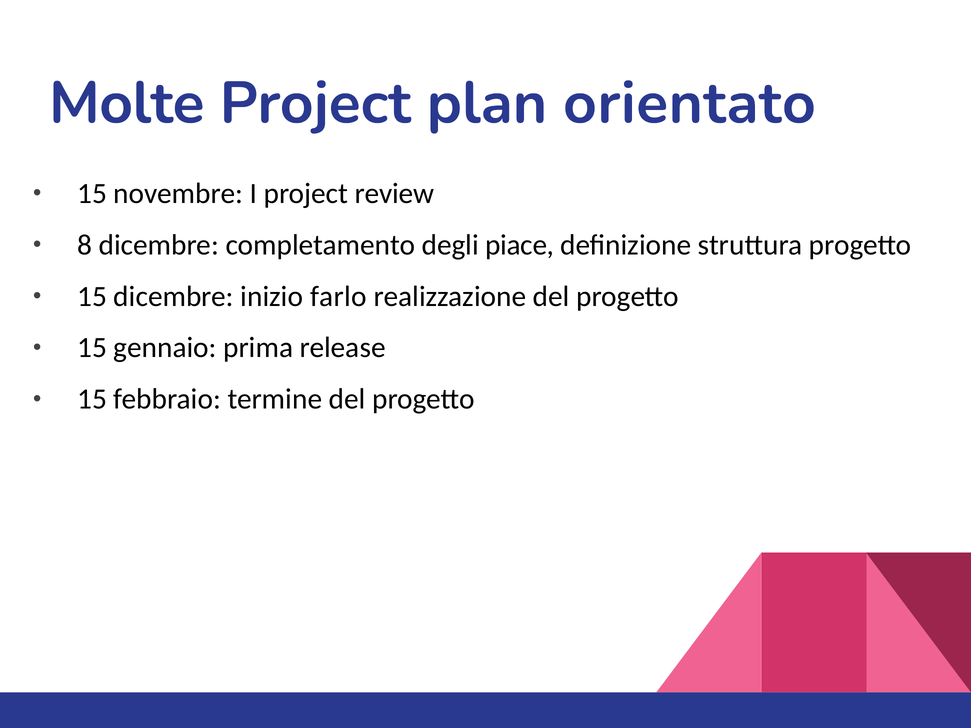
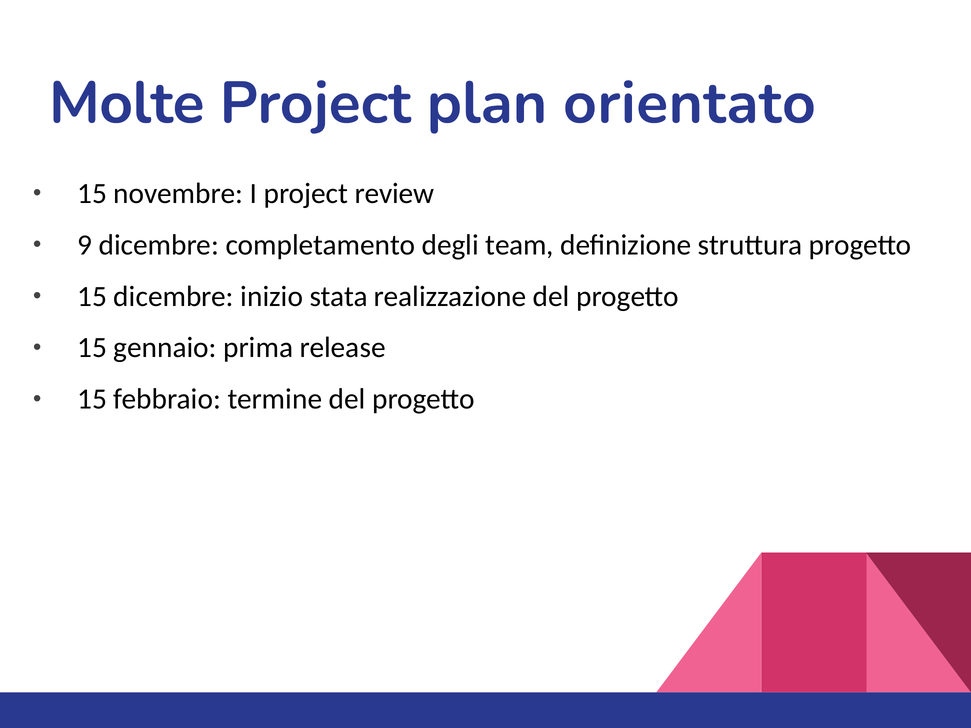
8: 8 -> 9
piace: piace -> team
farlo: farlo -> stata
